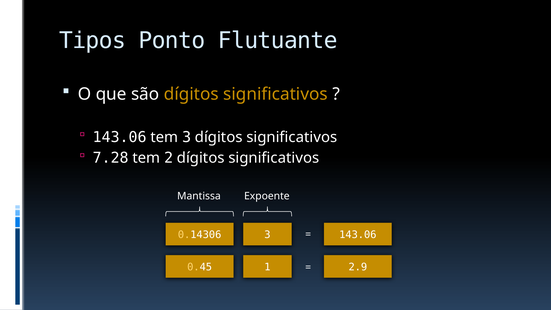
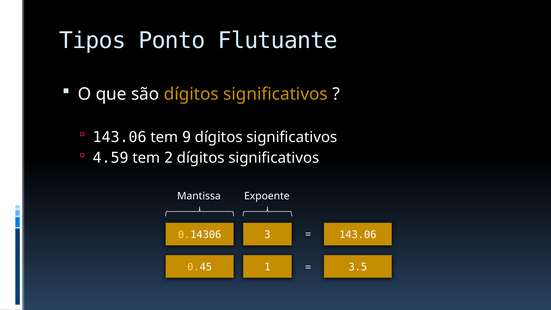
tem 3: 3 -> 9
7.28: 7.28 -> 4.59
2.9: 2.9 -> 3.5
